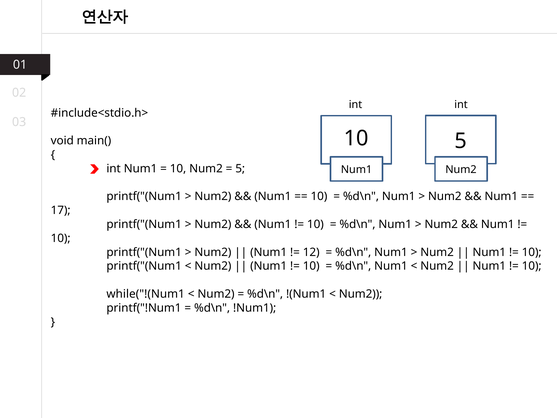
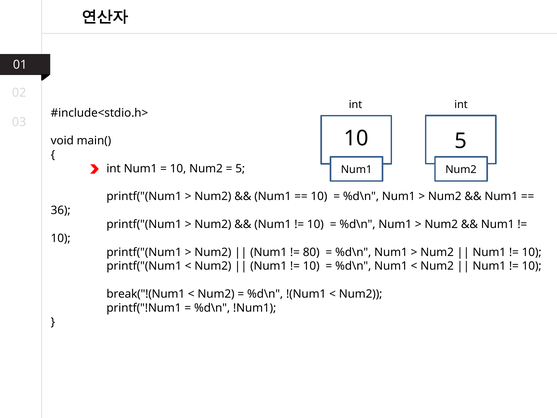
17: 17 -> 36
12: 12 -> 80
while("!(Num1: while("!(Num1 -> break("!(Num1
